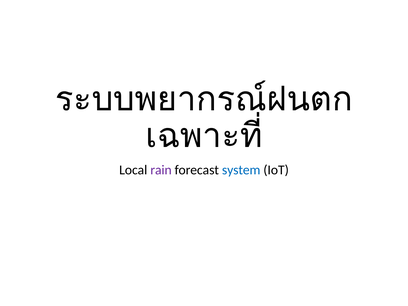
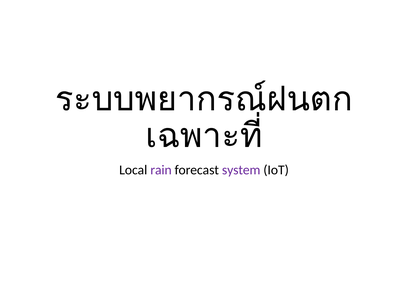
system colour: blue -> purple
